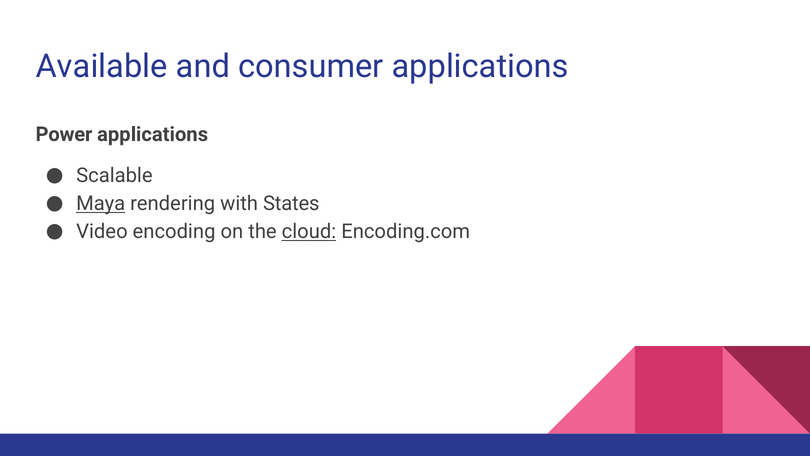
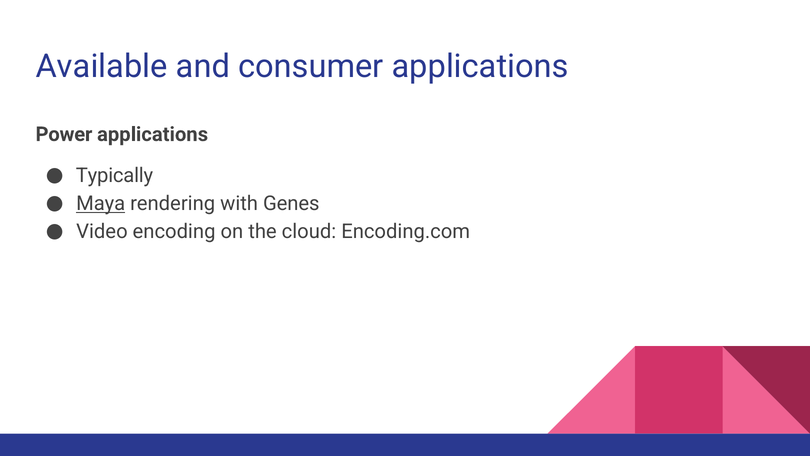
Scalable: Scalable -> Typically
States: States -> Genes
cloud underline: present -> none
